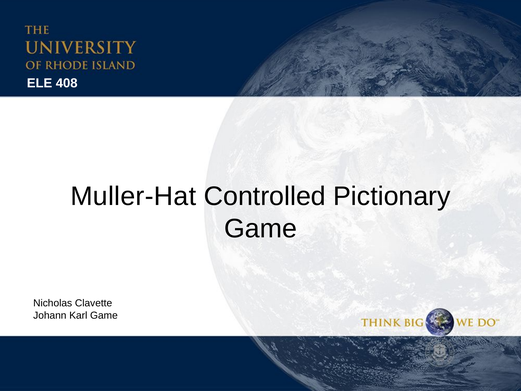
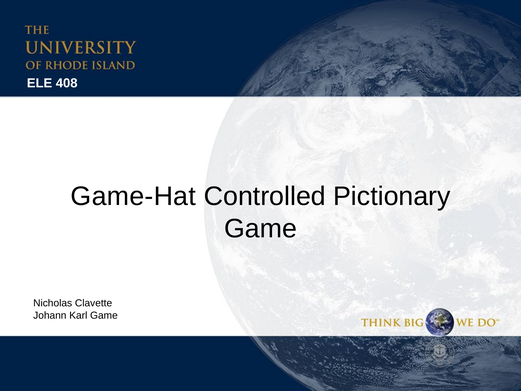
Muller-Hat: Muller-Hat -> Game-Hat
